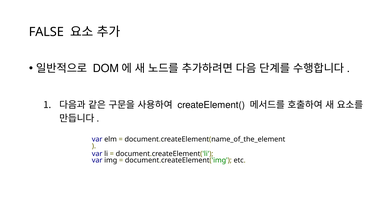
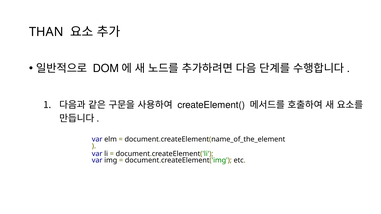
FALSE: FALSE -> THAN
